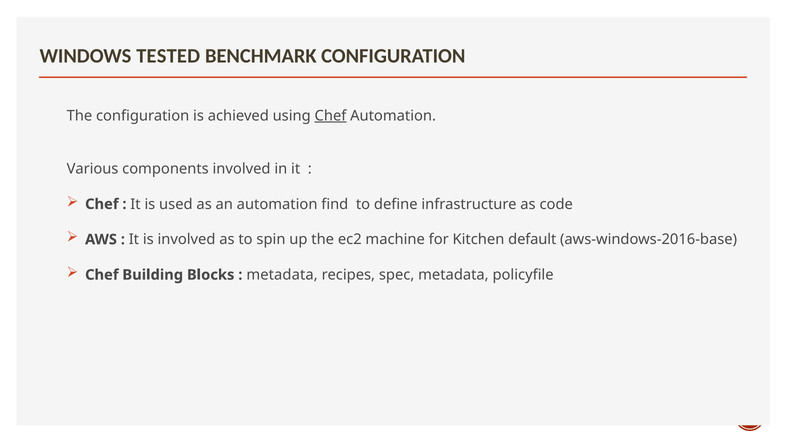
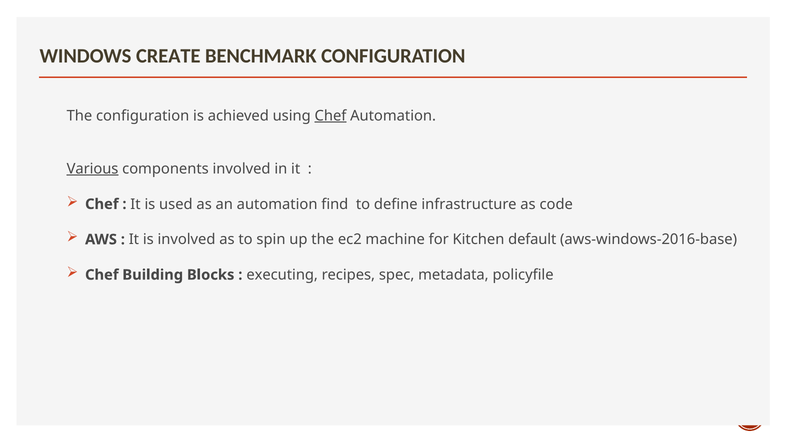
TESTED: TESTED -> CREATE
Various underline: none -> present
metadata at (282, 275): metadata -> executing
